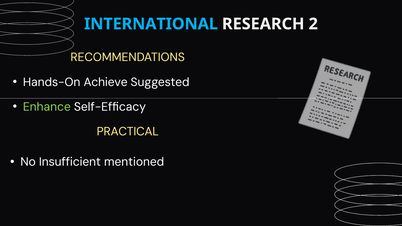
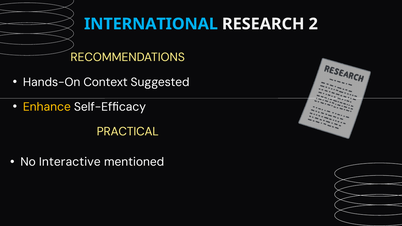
Achieve: Achieve -> Context
Enhance colour: light green -> yellow
Insufficient: Insufficient -> Interactive
